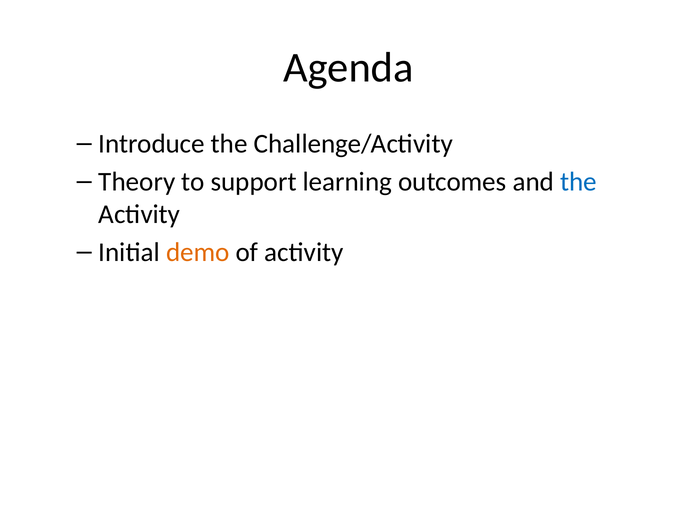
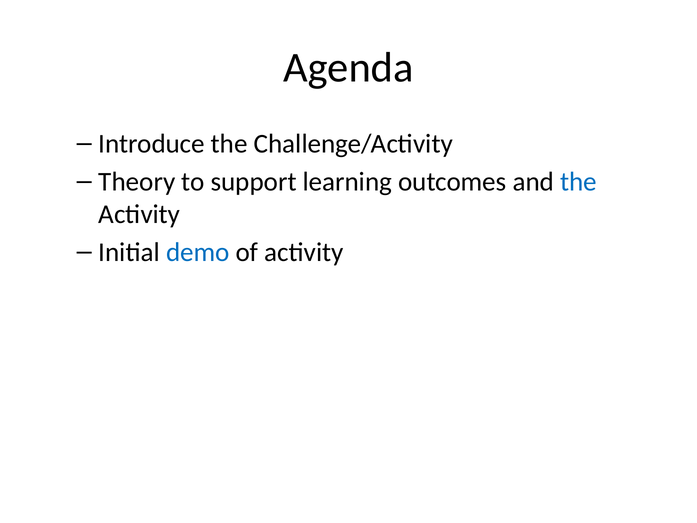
demo colour: orange -> blue
